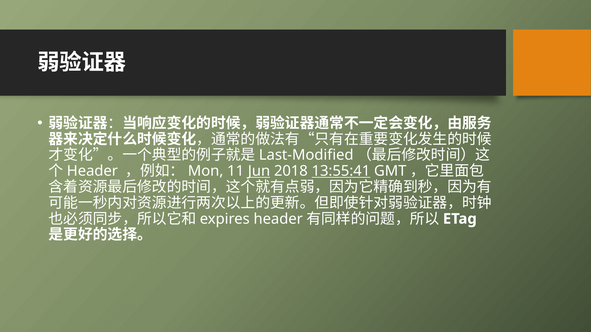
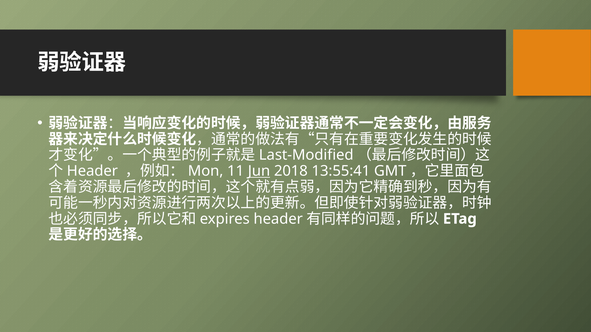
13:55:41 underline: present -> none
